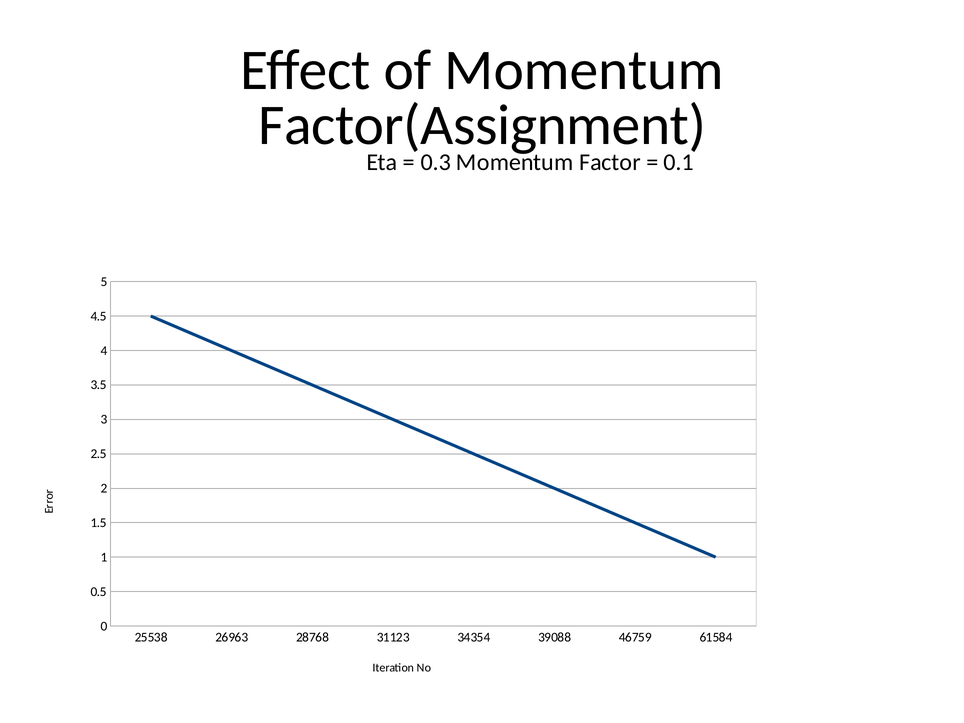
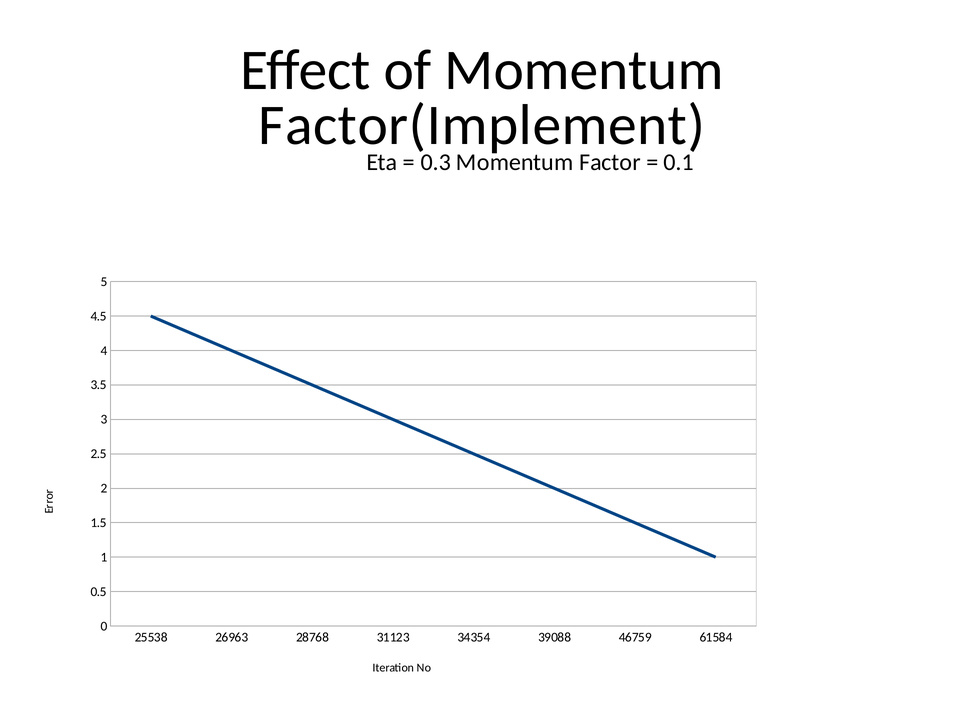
Factor(Assignment: Factor(Assignment -> Factor(Implement
